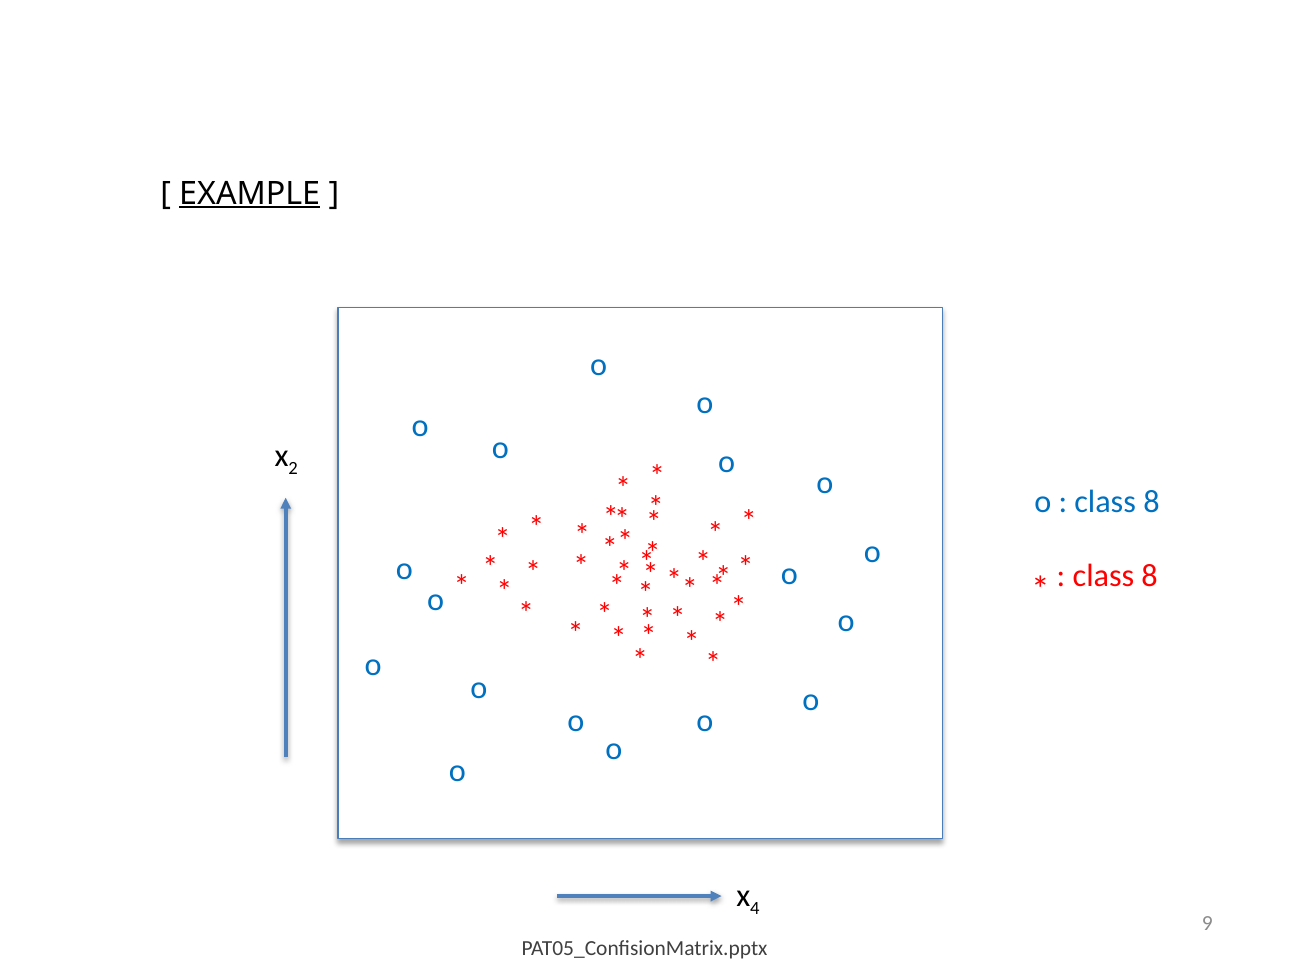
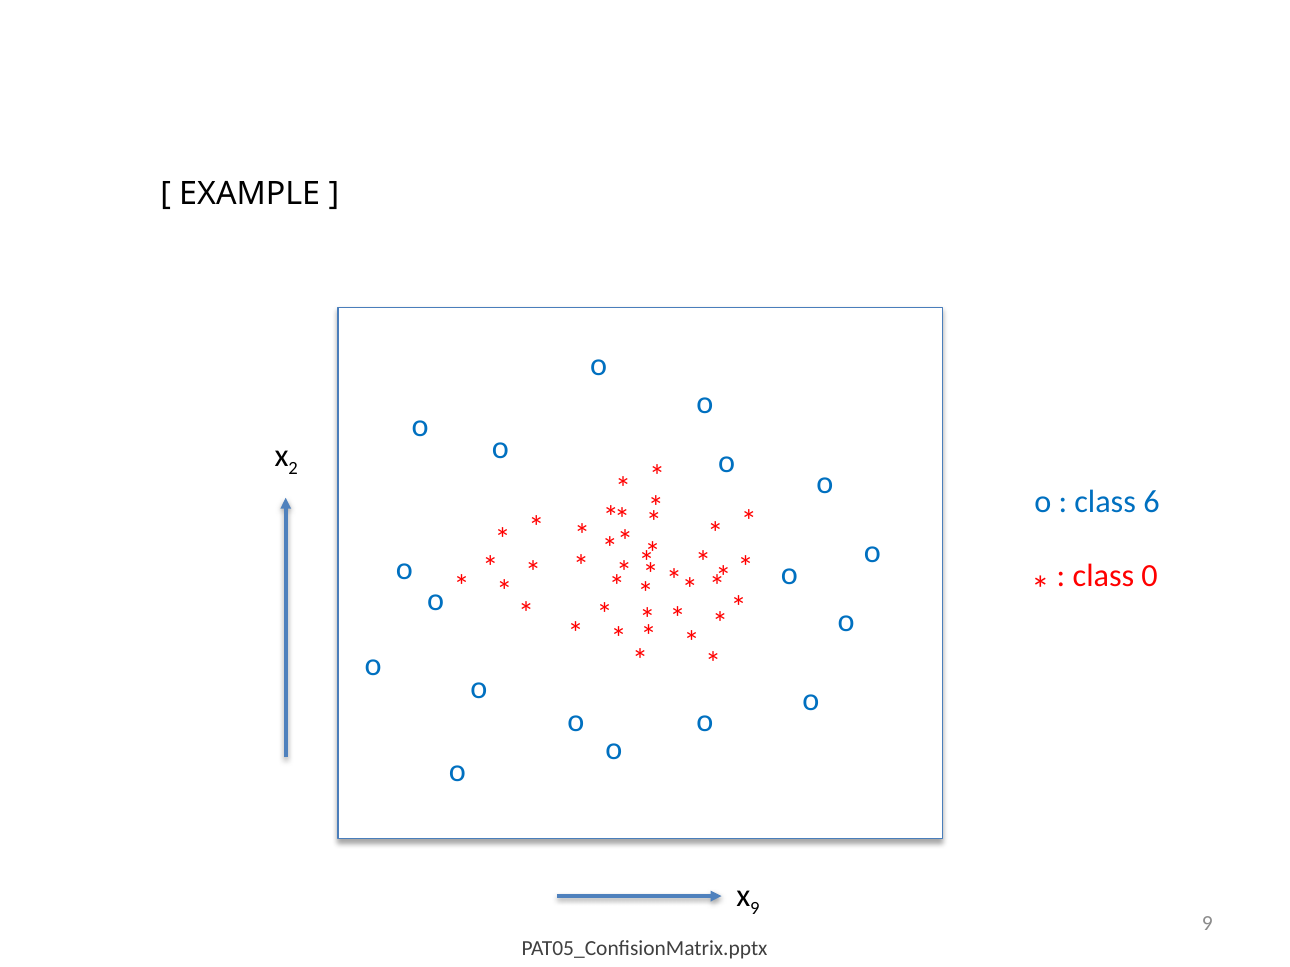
EXAMPLE underline: present -> none
8 at (1152, 503): 8 -> 6
8 at (1150, 576): 8 -> 0
4 at (755, 909): 4 -> 9
